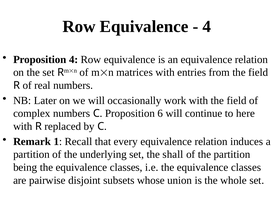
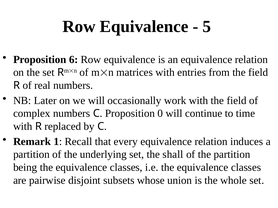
4 at (207, 27): 4 -> 5
Proposition 4: 4 -> 6
6: 6 -> 0
here: here -> time
